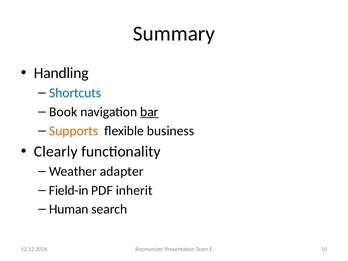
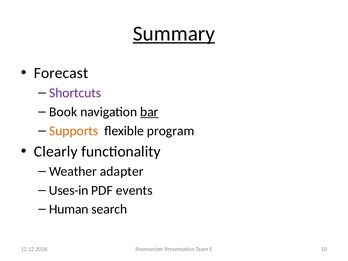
Summary underline: none -> present
Handling: Handling -> Forecast
Shortcuts colour: blue -> purple
business: business -> program
Field-in: Field-in -> Uses-in
inherit: inherit -> events
